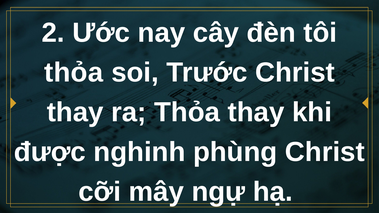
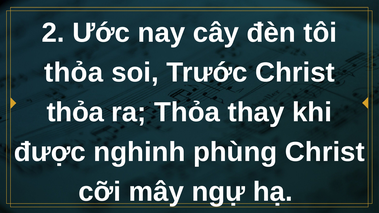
thay at (75, 112): thay -> thỏa
